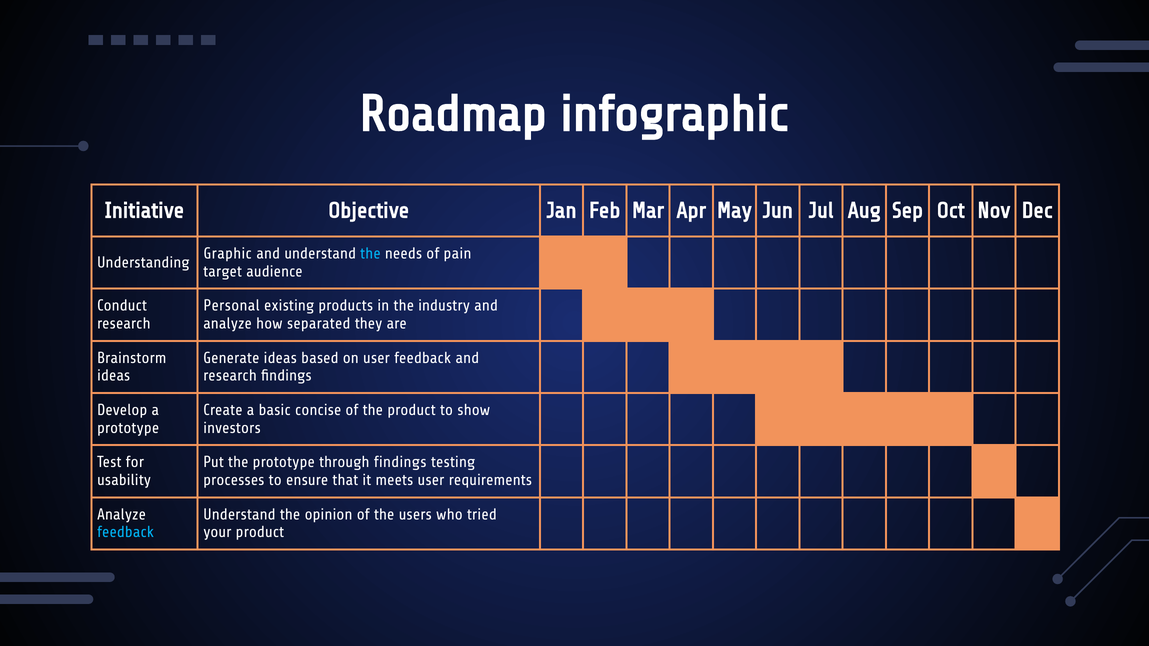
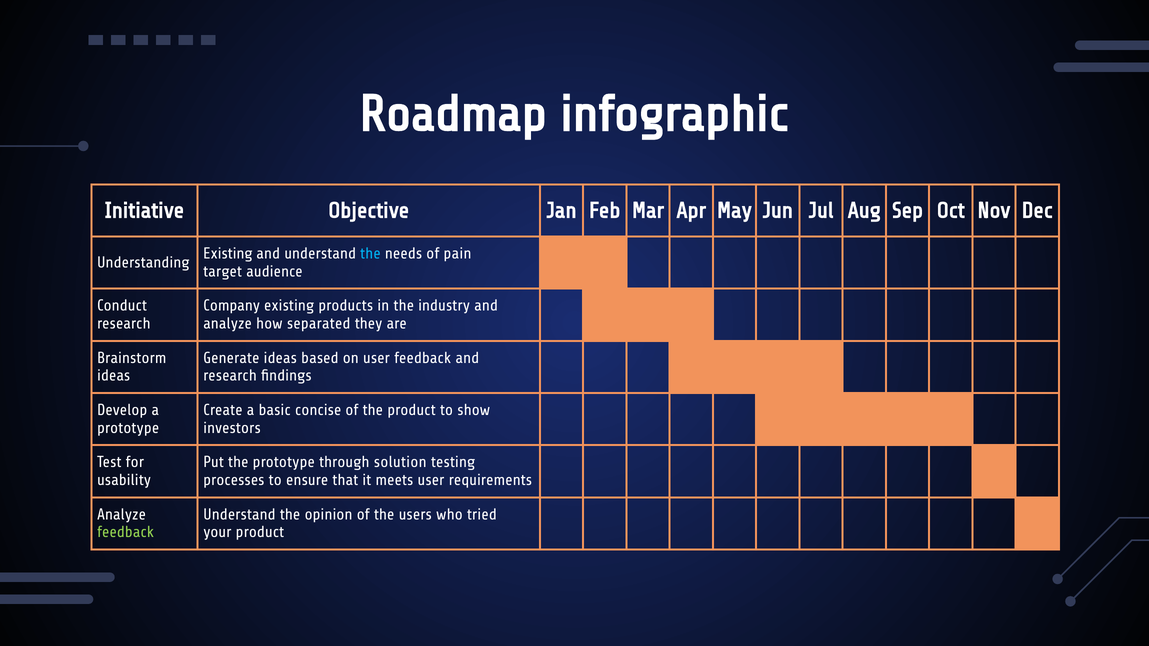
Graphic at (228, 254): Graphic -> Existing
Personal: Personal -> Company
through findings: findings -> solution
feedback at (126, 532) colour: light blue -> light green
